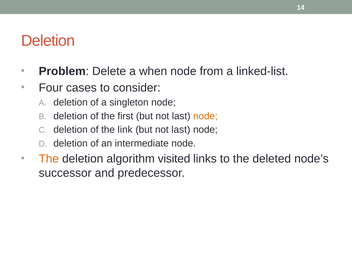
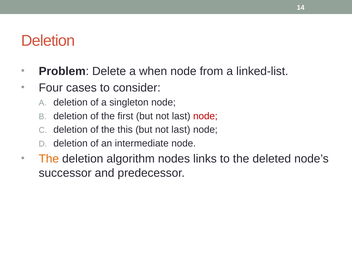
node at (205, 116) colour: orange -> red
link: link -> this
visited: visited -> nodes
